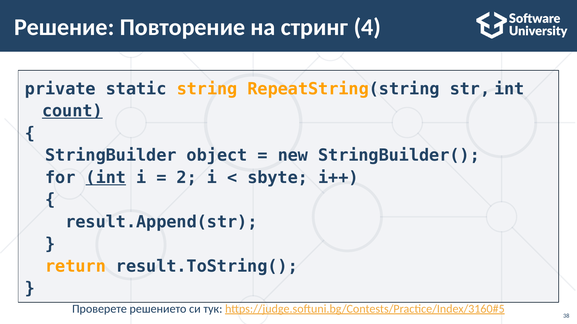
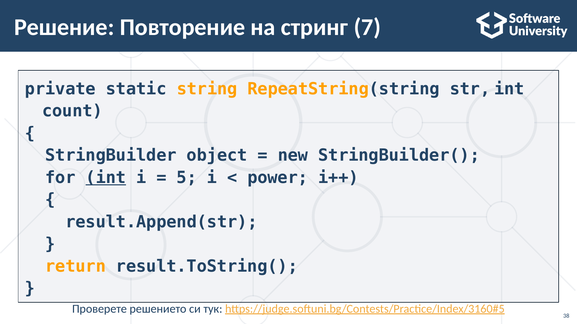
4: 4 -> 7
count underline: present -> none
2: 2 -> 5
sbyte: sbyte -> power
